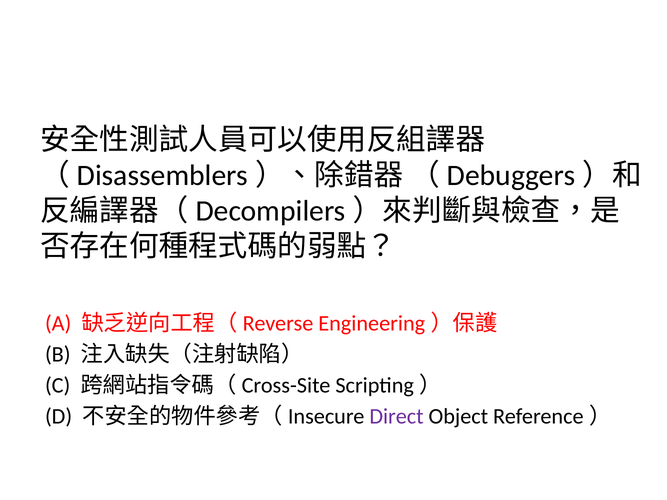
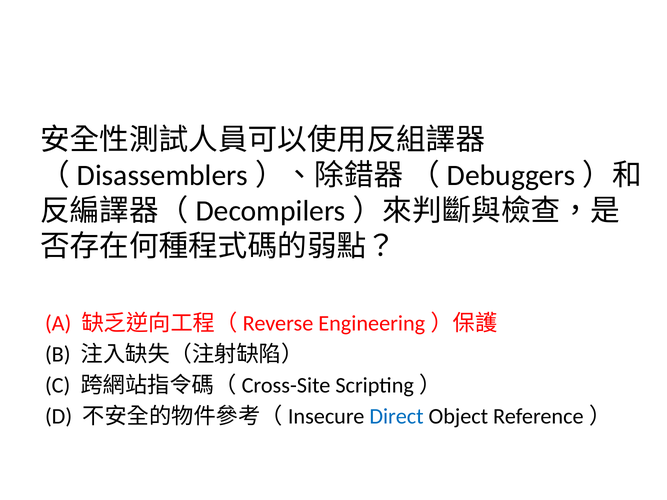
Direct colour: purple -> blue
